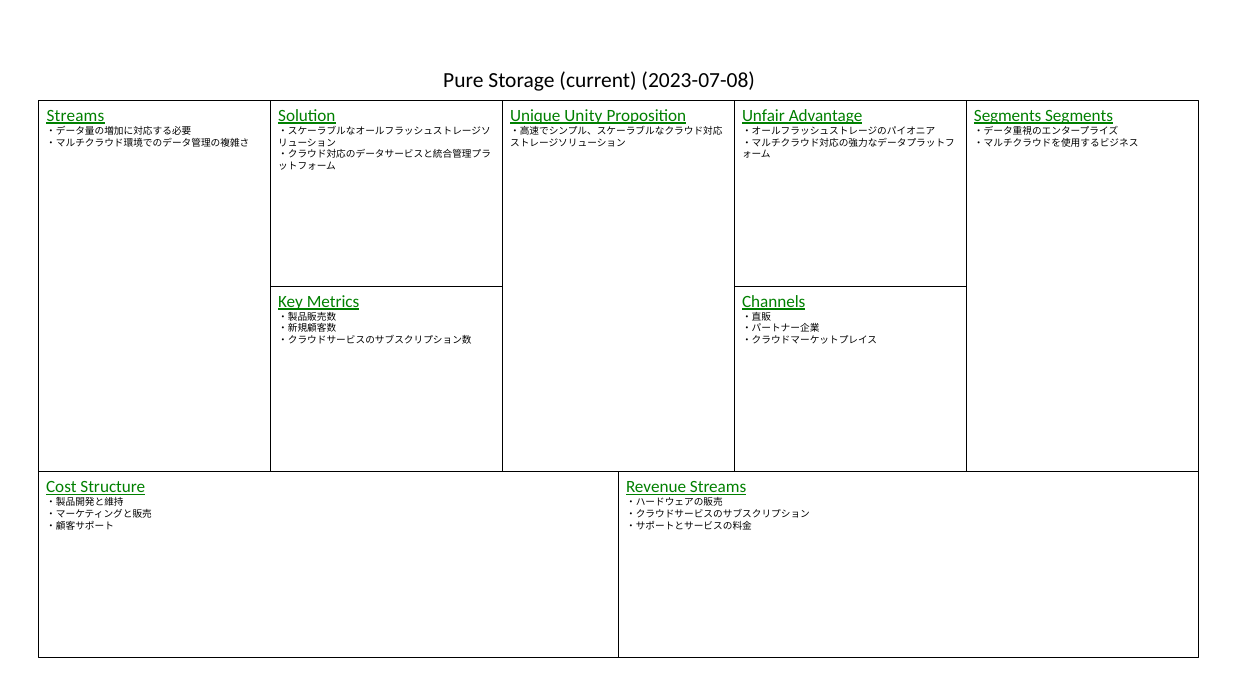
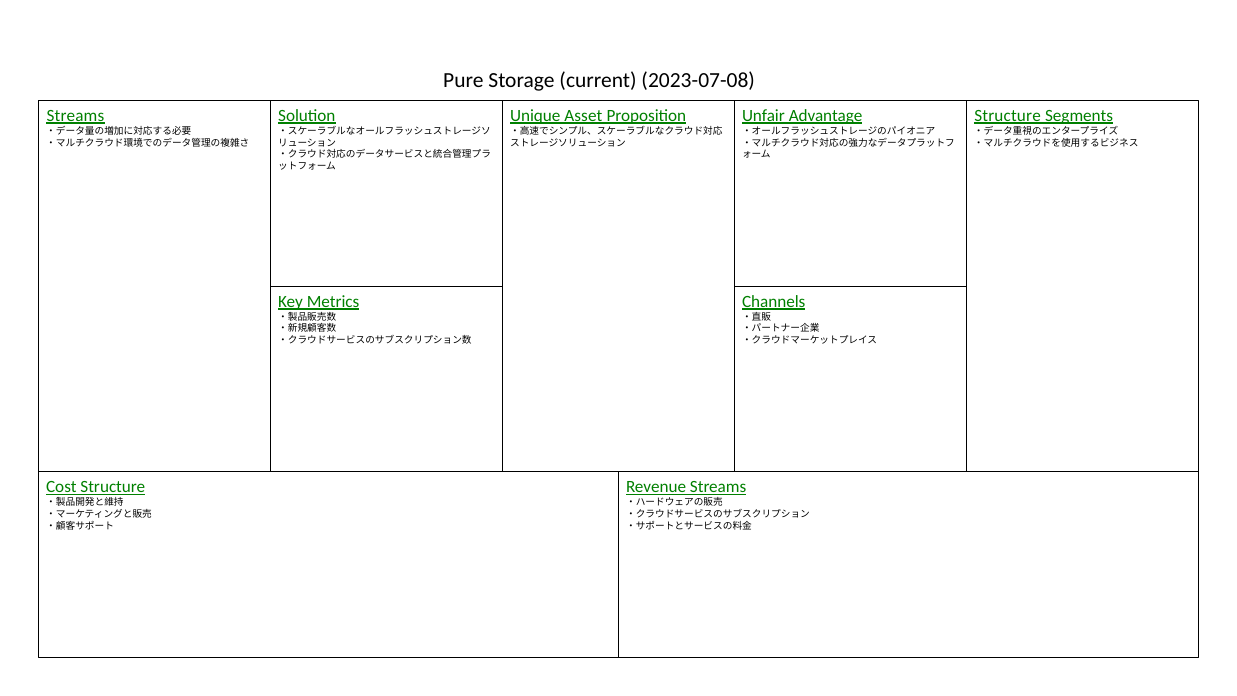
Unity: Unity -> Asset
Segments at (1008, 116): Segments -> Structure
